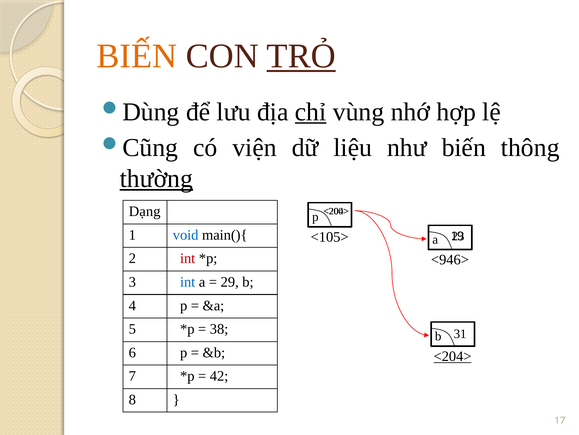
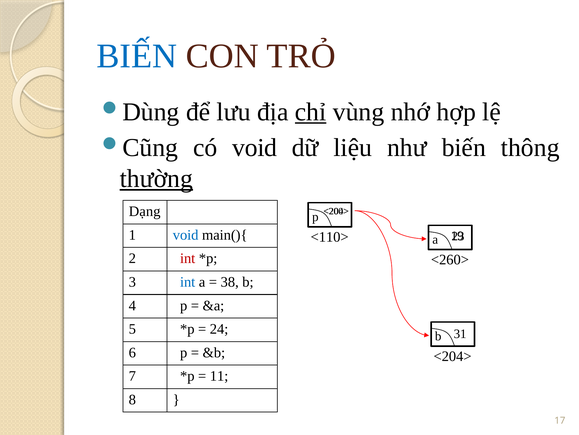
BIẾN at (137, 56) colour: orange -> blue
TRỎ underline: present -> none
có viện: viện -> void
<105>: <105> -> <110>
<946>: <946> -> <260>
29: 29 -> 38
38: 38 -> 24
<204> at (453, 356) underline: present -> none
42: 42 -> 11
